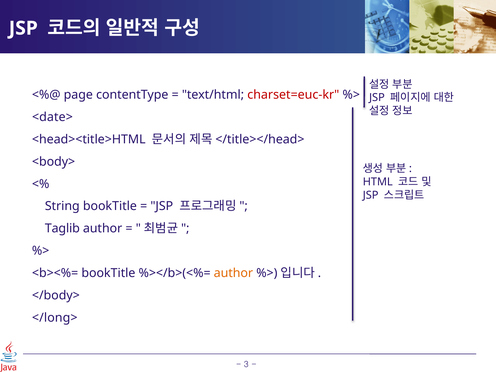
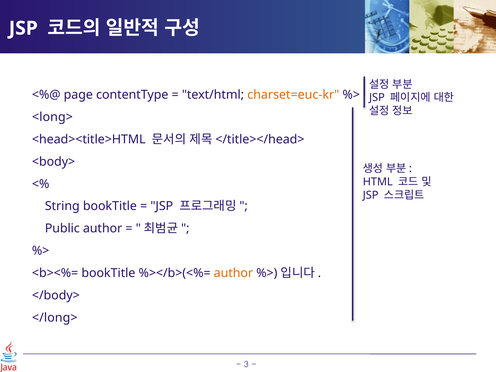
charset=euc-kr colour: red -> orange
<date>: <date> -> <long>
Taglib: Taglib -> Public
